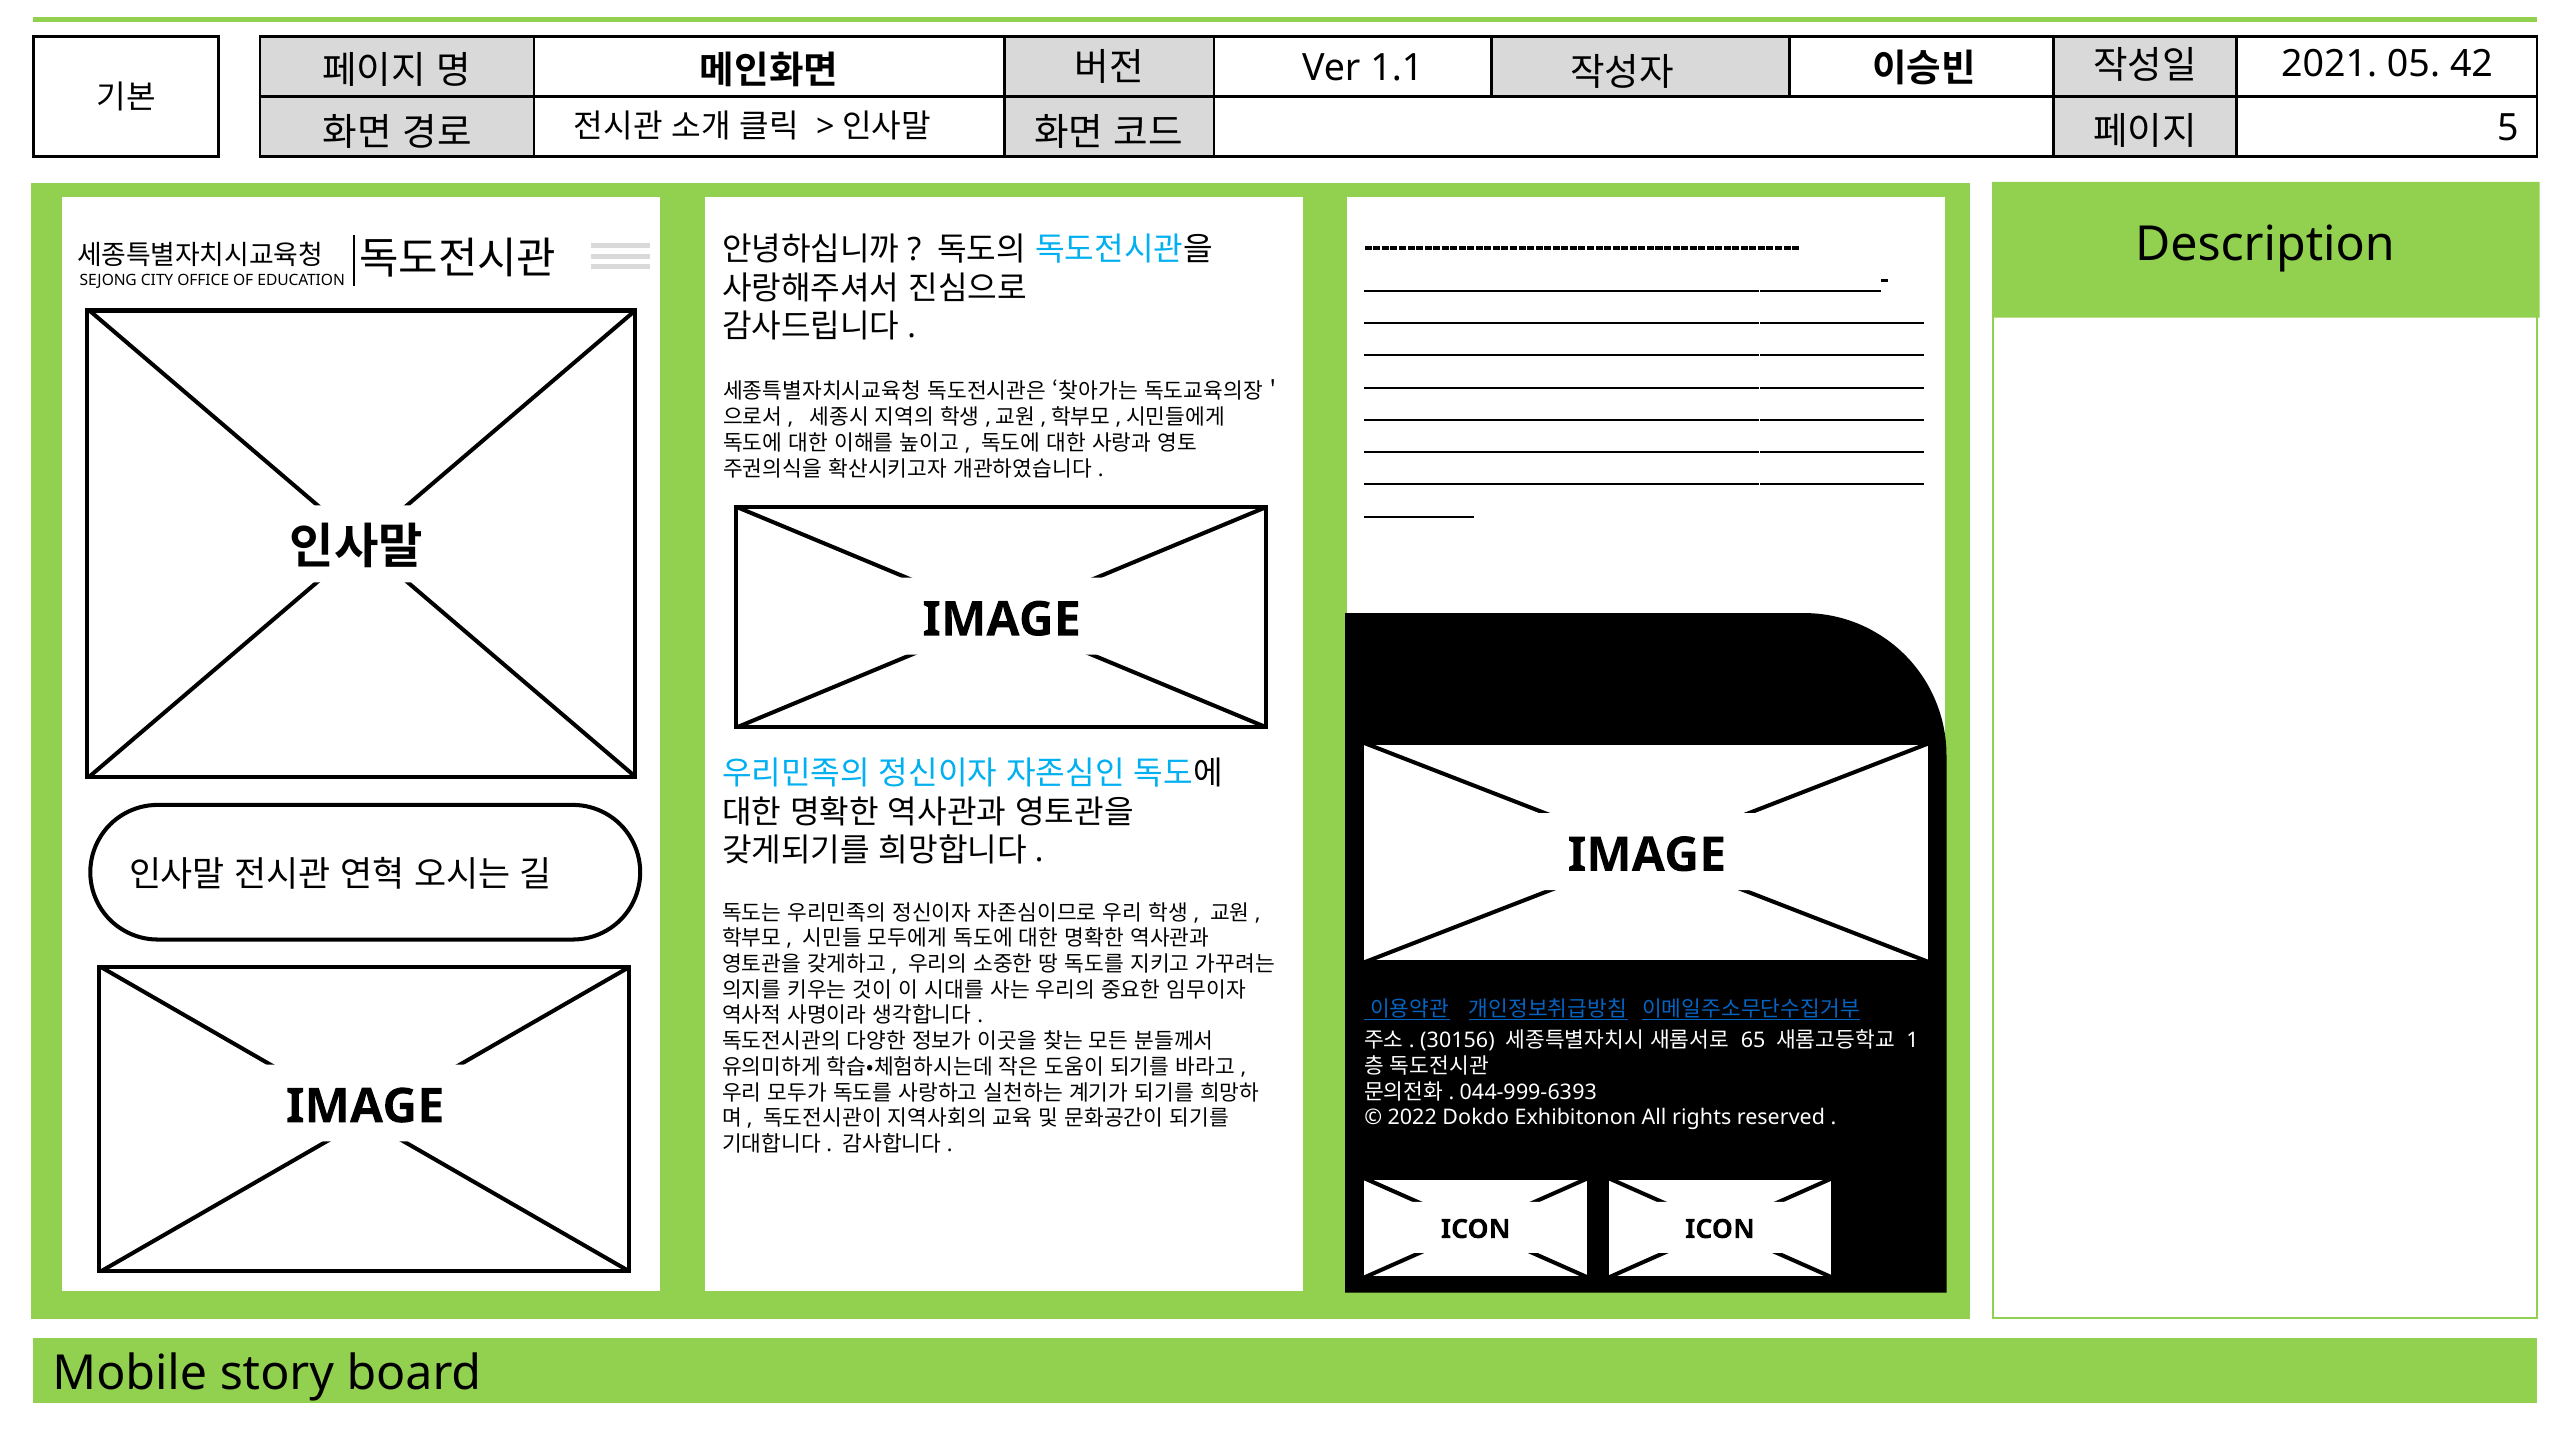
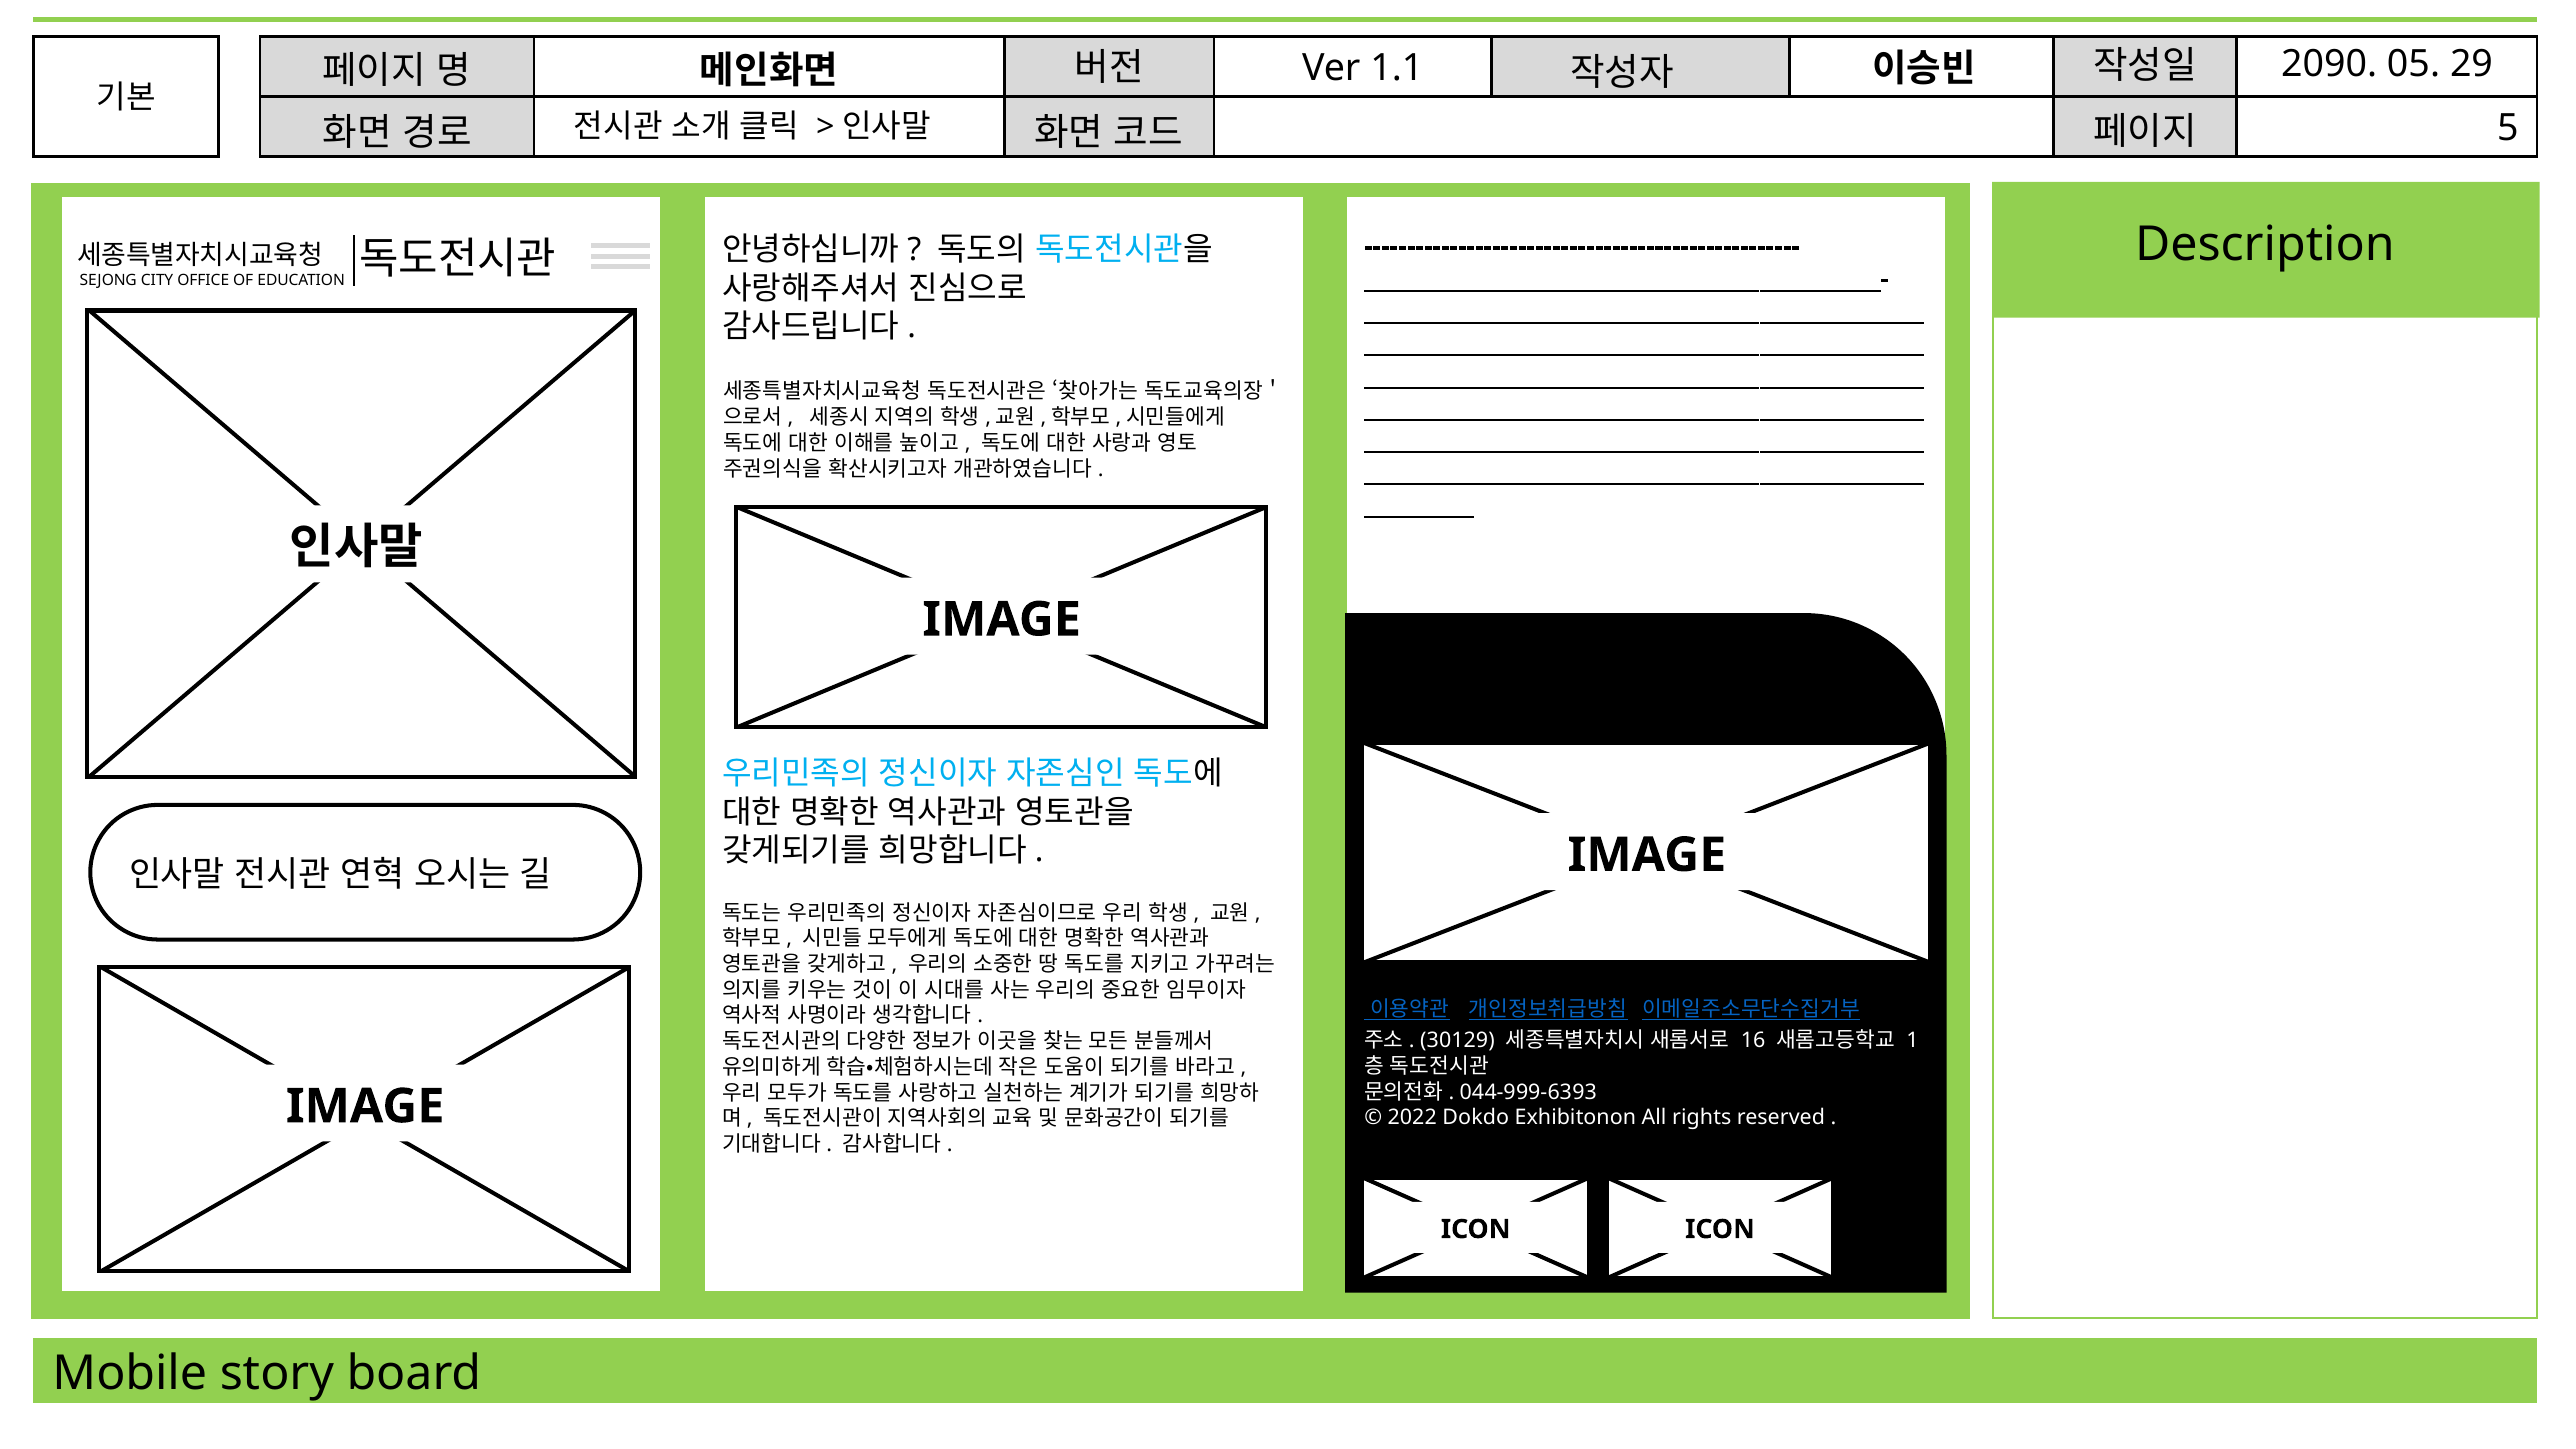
2021: 2021 -> 2090
42: 42 -> 29
30156: 30156 -> 30129
65: 65 -> 16
